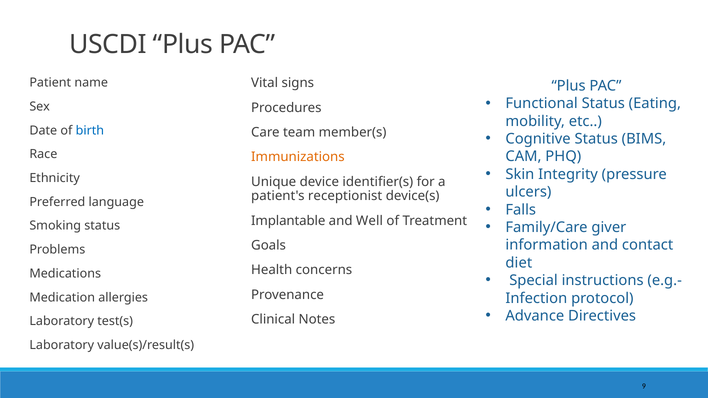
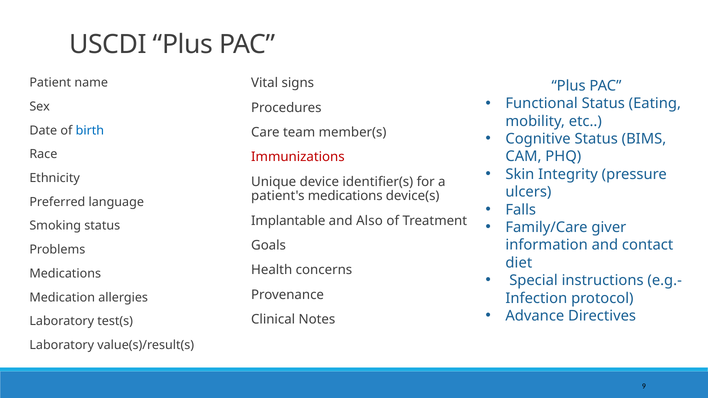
Immunizations colour: orange -> red
patient's receptionist: receptionist -> medications
Well: Well -> Also
